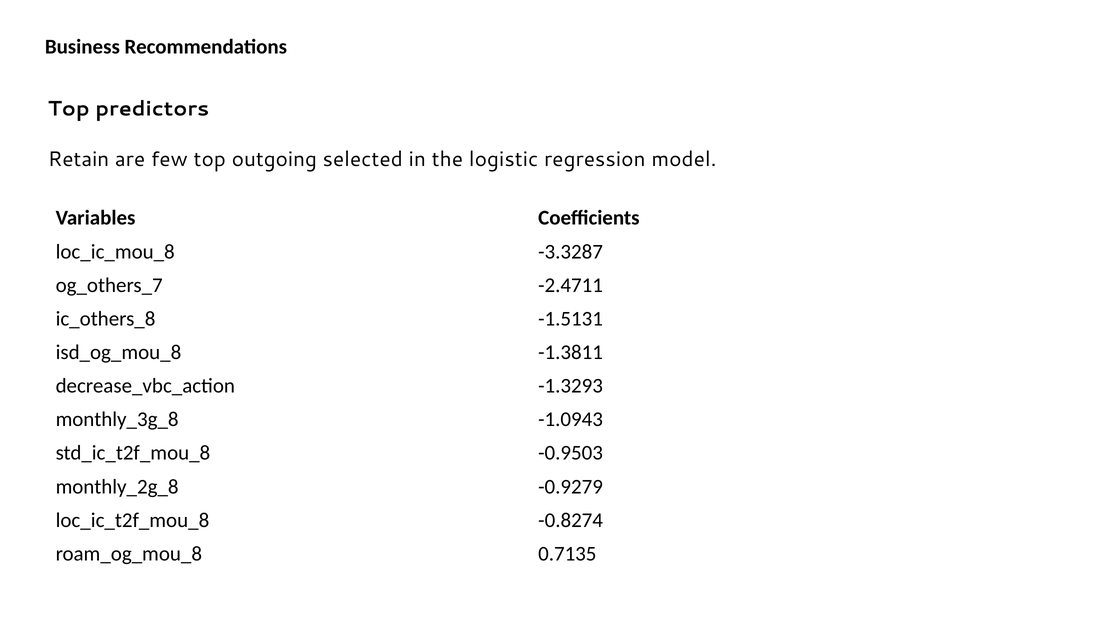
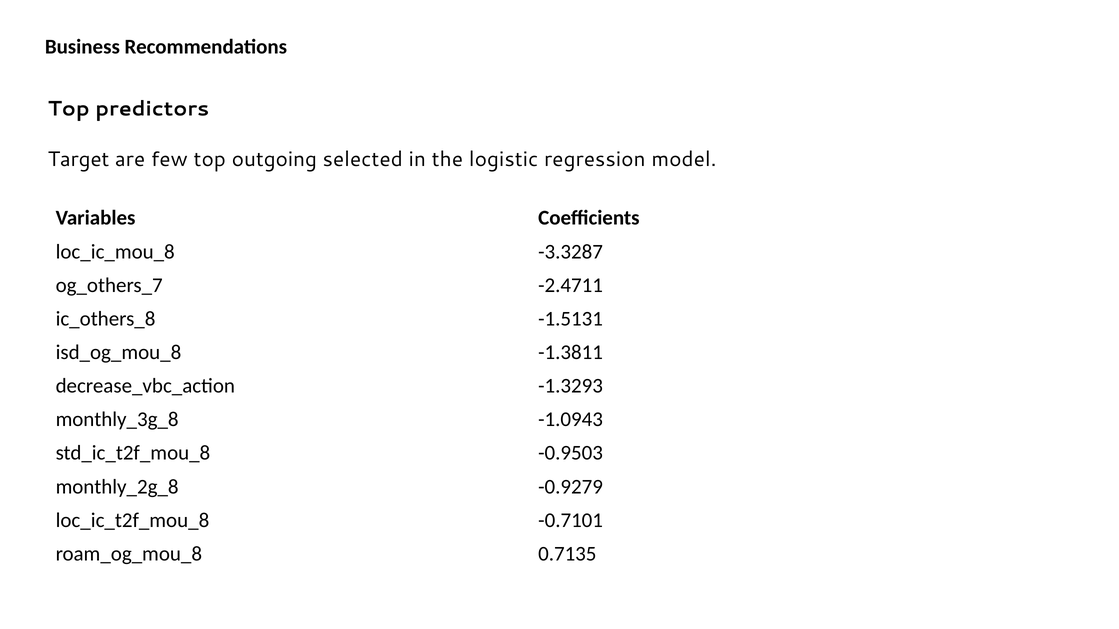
Retain: Retain -> Target
-0.8274: -0.8274 -> -0.7101
